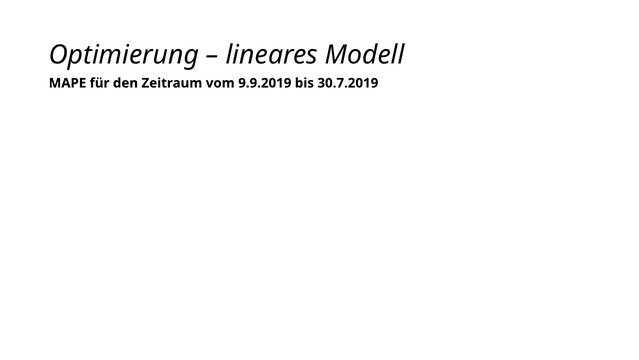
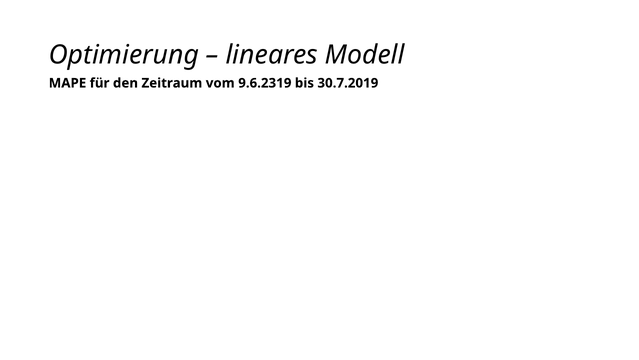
9.9.2019: 9.9.2019 -> 9.6.2319
